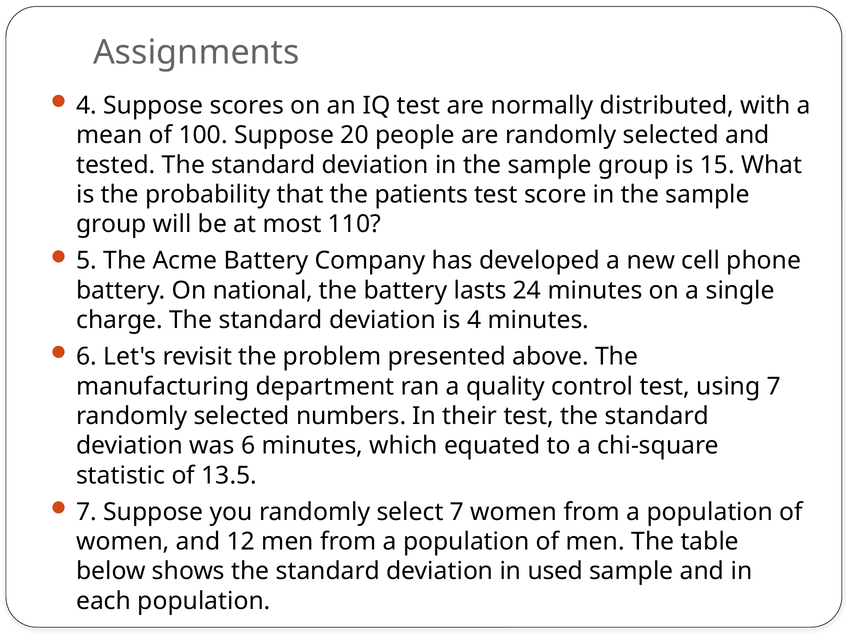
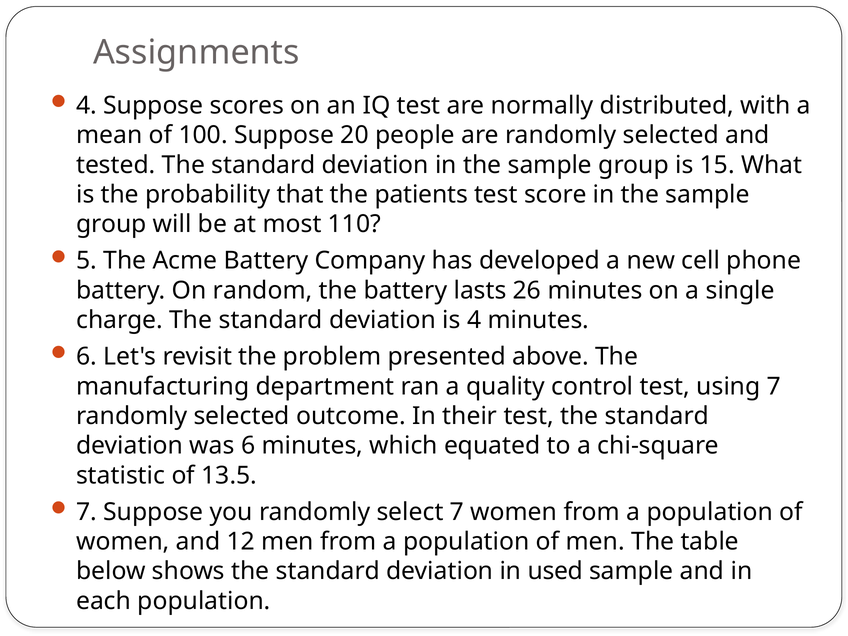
national: national -> random
24: 24 -> 26
numbers: numbers -> outcome
